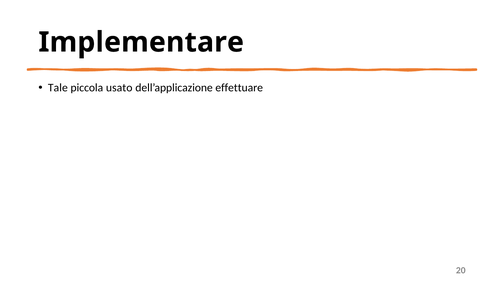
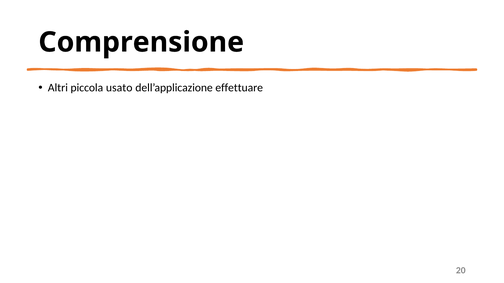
Implementare: Implementare -> Comprensione
Tale: Tale -> Altri
